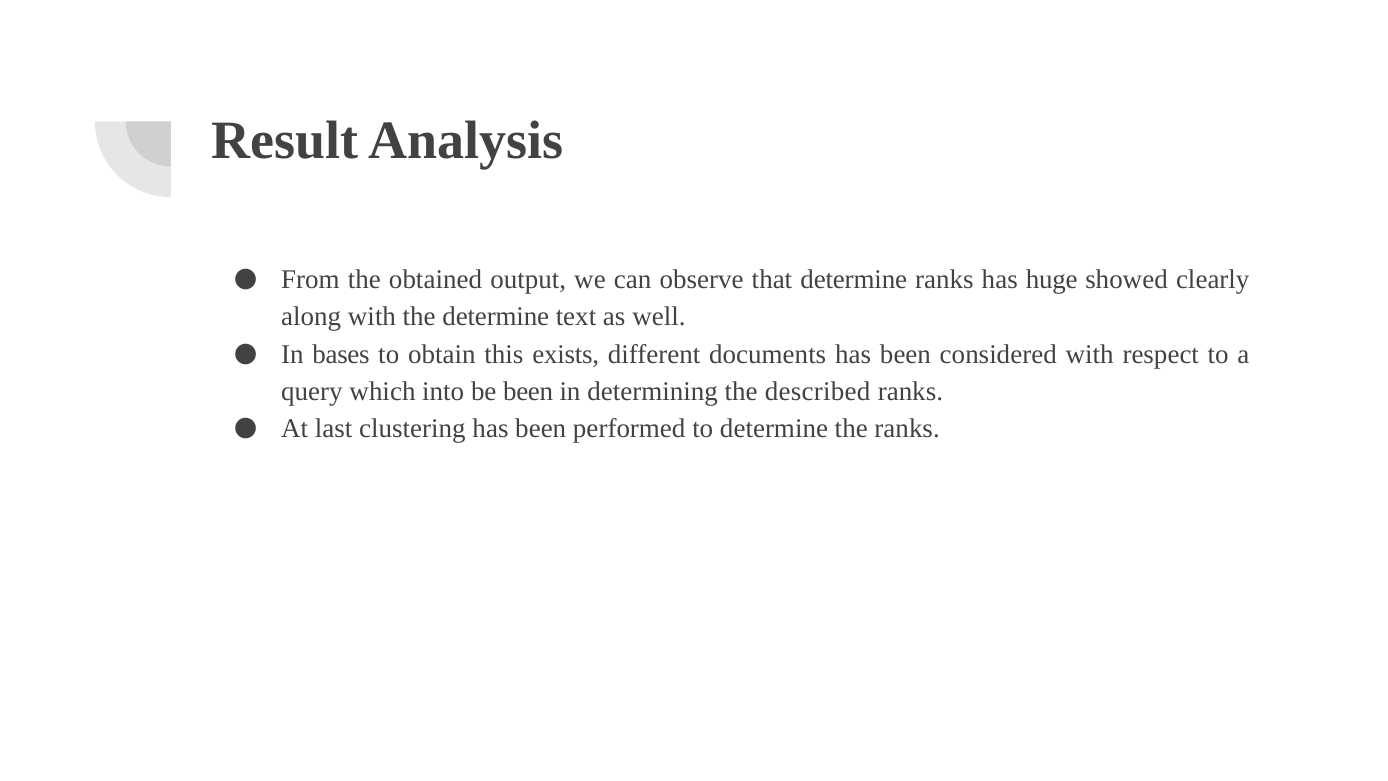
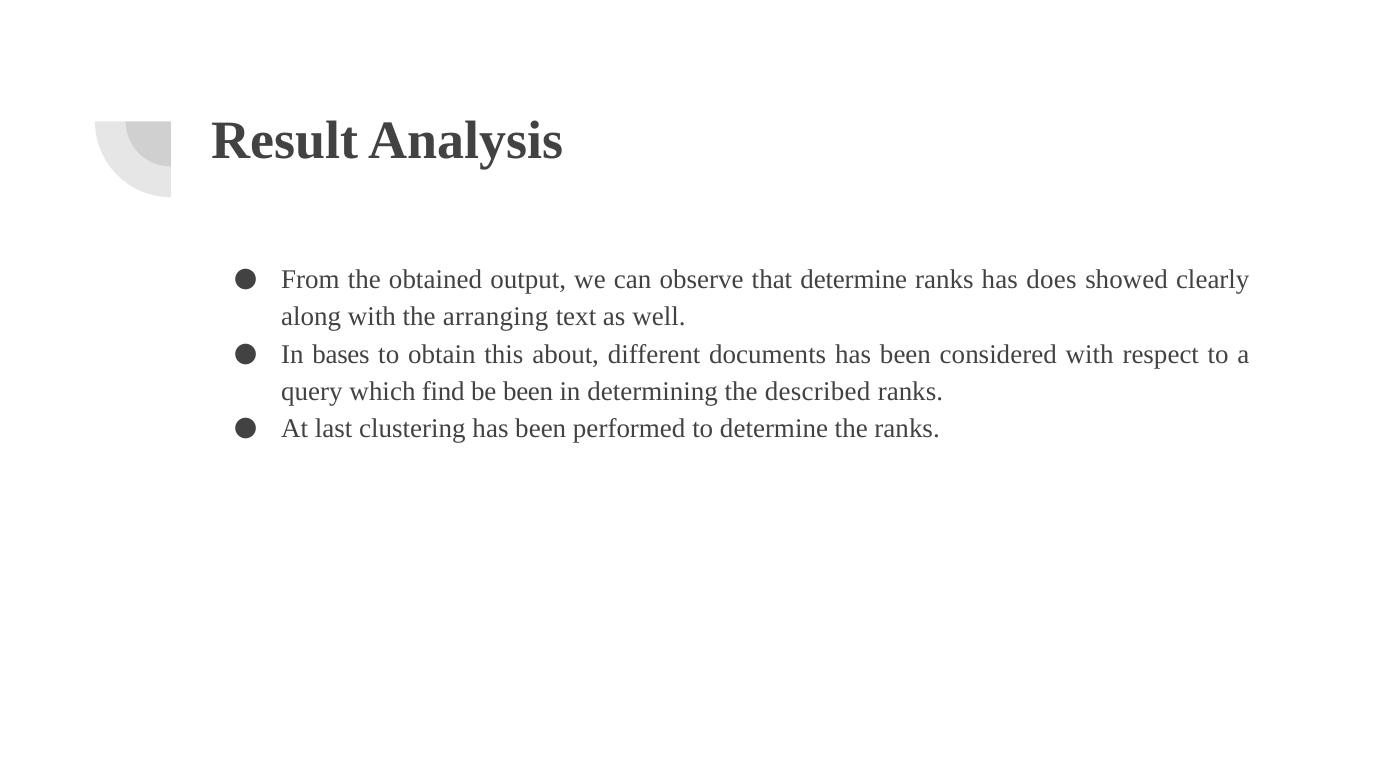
huge: huge -> does
the determine: determine -> arranging
exists: exists -> about
into: into -> find
